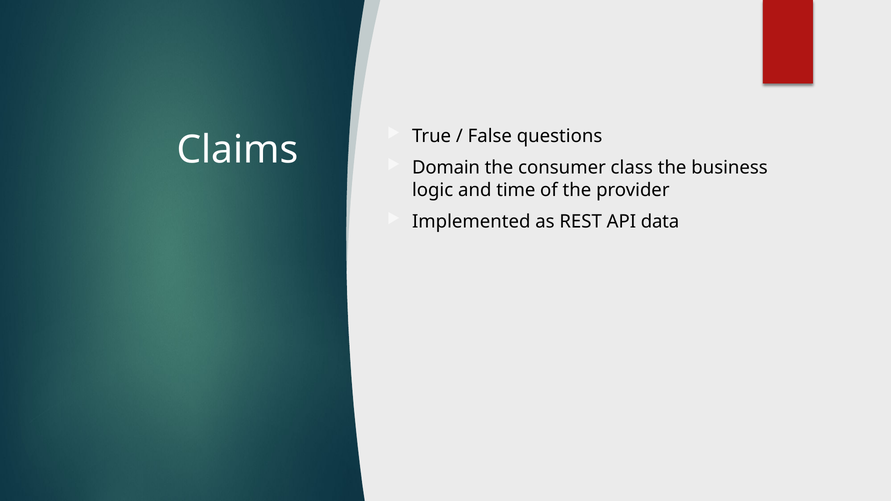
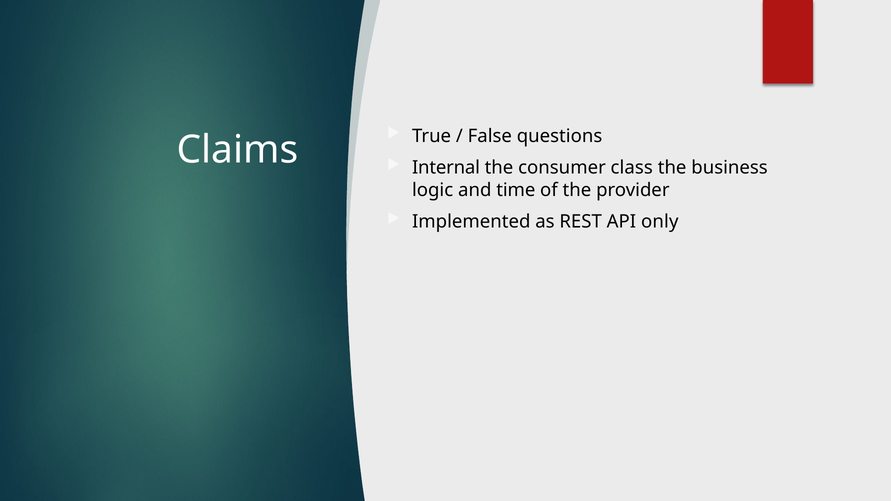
Domain: Domain -> Internal
data: data -> only
